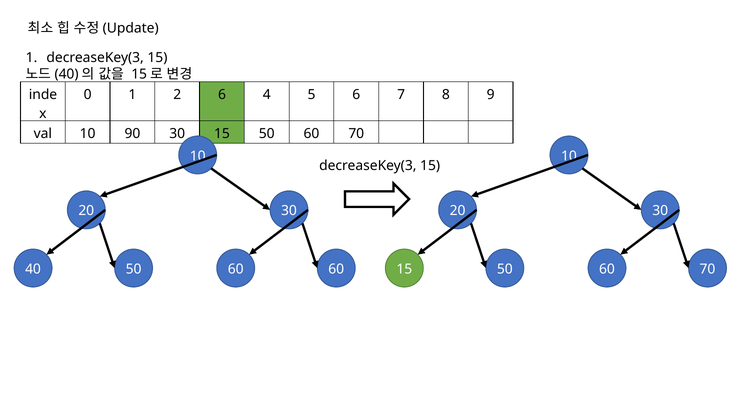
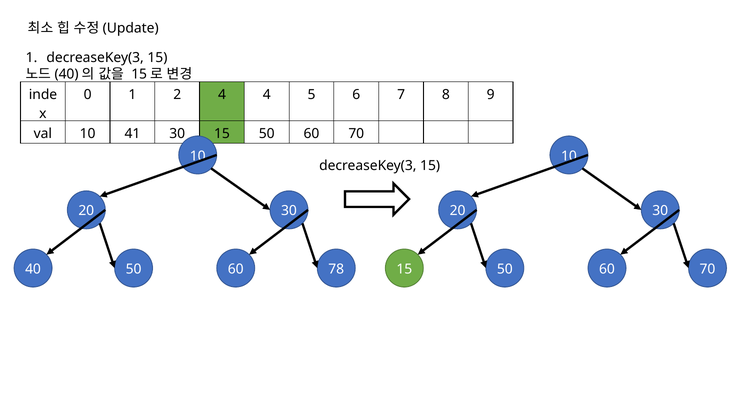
2 6: 6 -> 4
90: 90 -> 41
60 60: 60 -> 78
